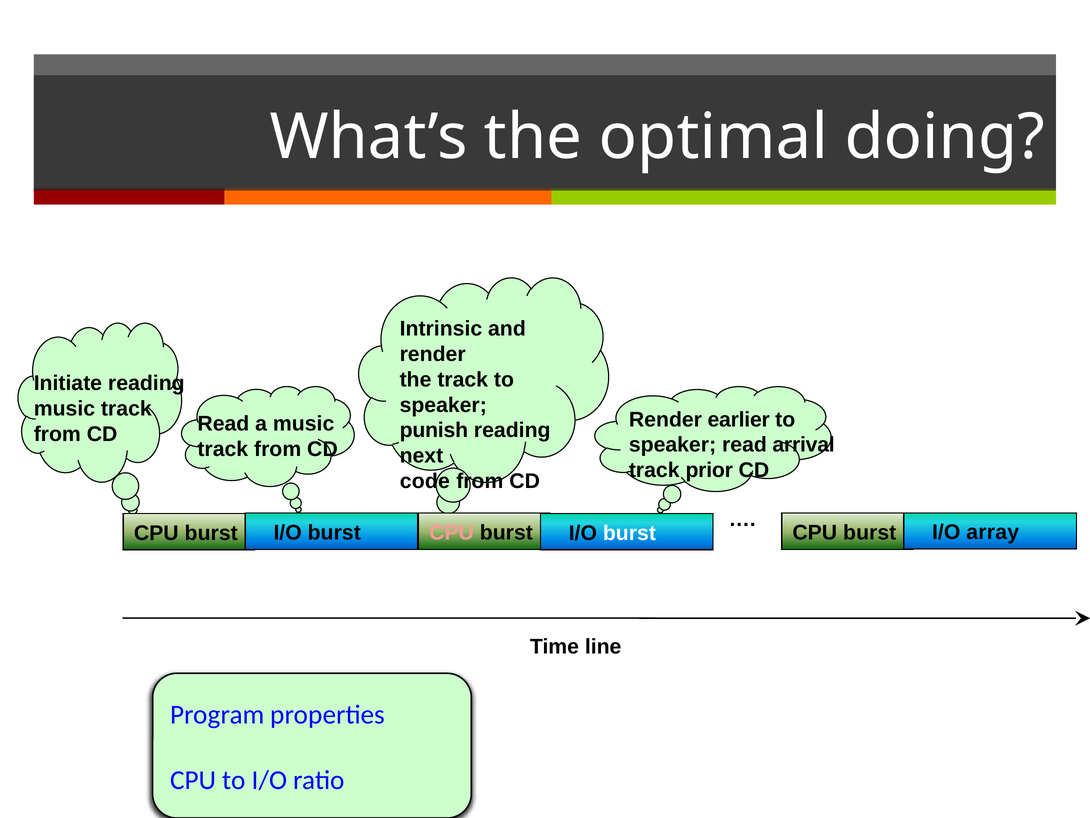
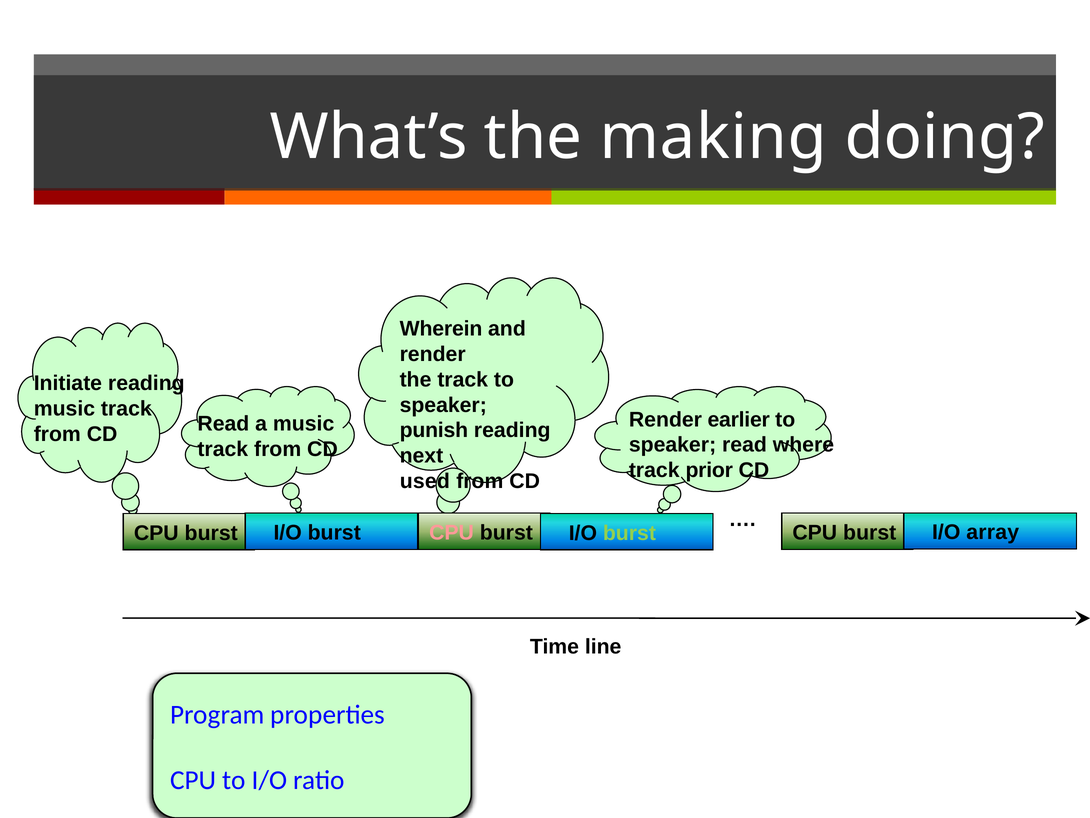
optimal: optimal -> making
Intrinsic: Intrinsic -> Wherein
arrival: arrival -> where
code: code -> used
burst at (629, 533) colour: white -> light green
